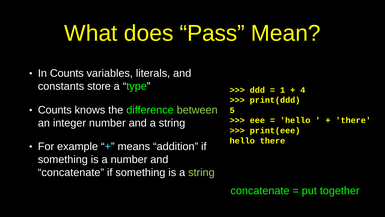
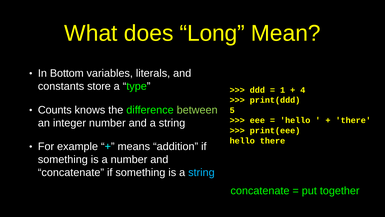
Pass: Pass -> Long
In Counts: Counts -> Bottom
string at (201, 172) colour: light green -> light blue
